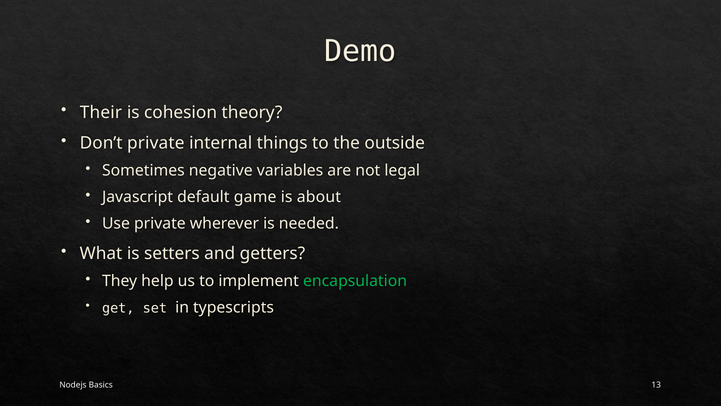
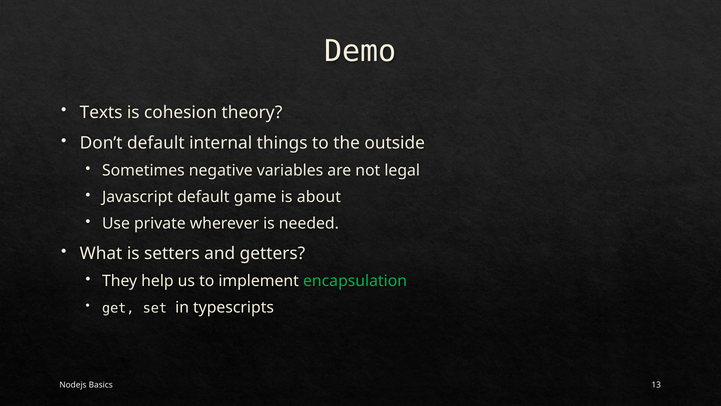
Their: Their -> Texts
Don’t private: private -> default
